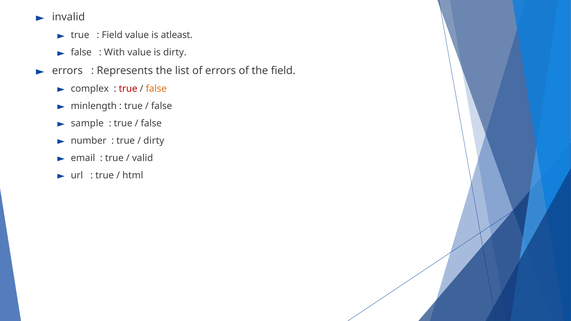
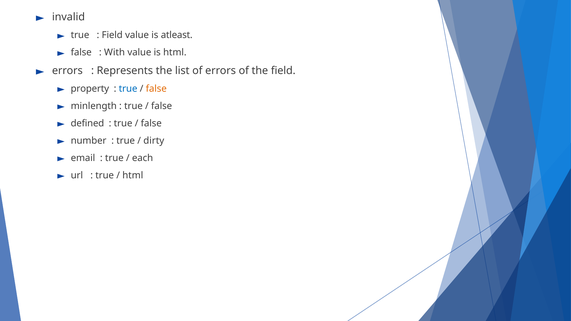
is dirty: dirty -> html
complex: complex -> property
true at (128, 89) colour: red -> blue
sample: sample -> defined
valid: valid -> each
